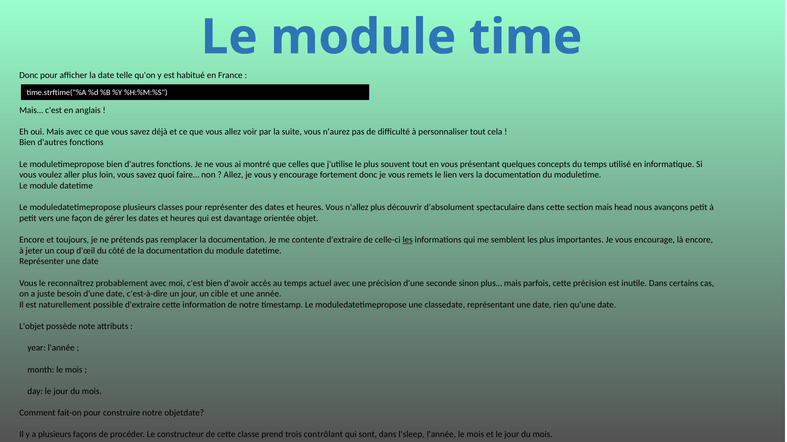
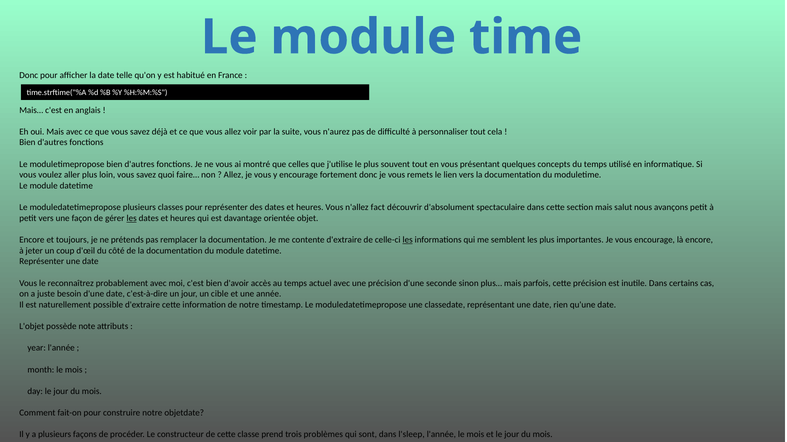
n'allez plus: plus -> fact
head: head -> salut
les at (132, 219) underline: none -> present
contrôlant: contrôlant -> problèmes
